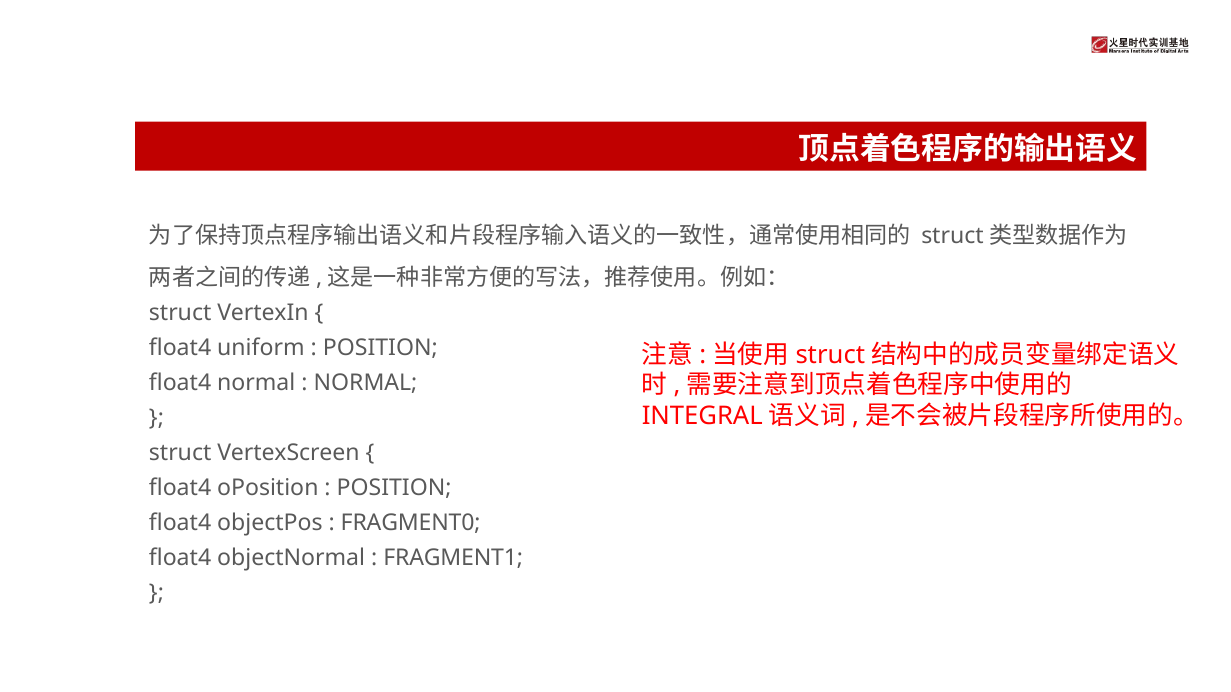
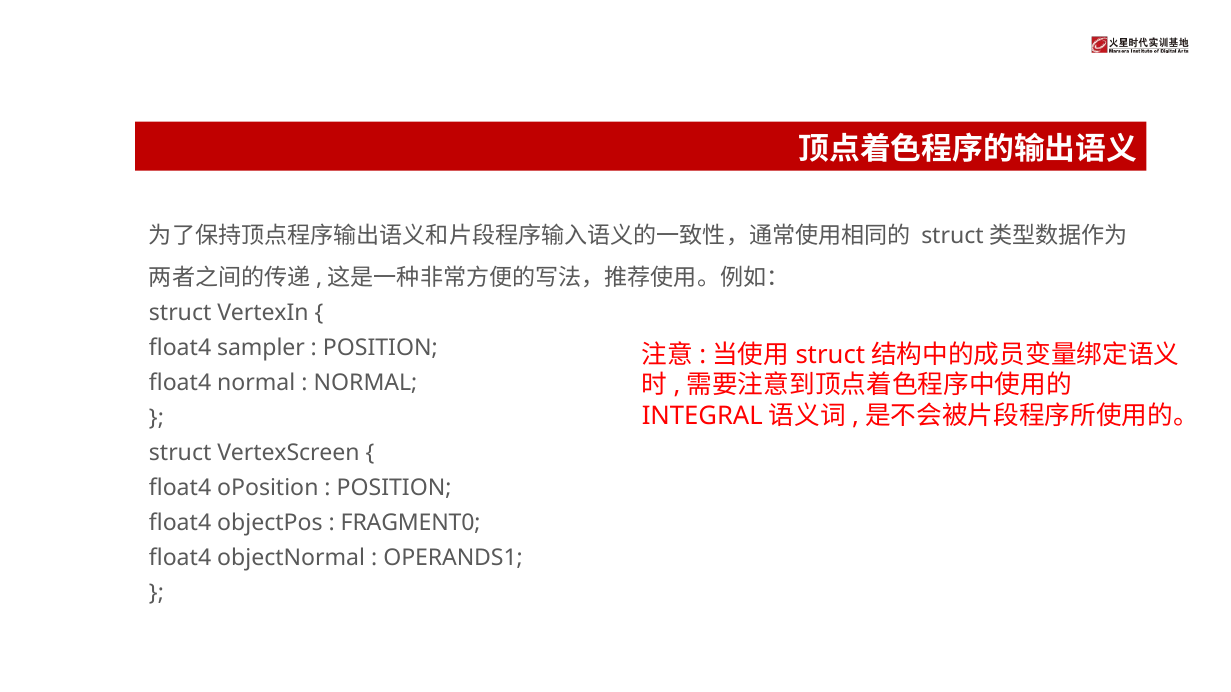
uniform: uniform -> sampler
FRAGMENT1: FRAGMENT1 -> OPERANDS1
